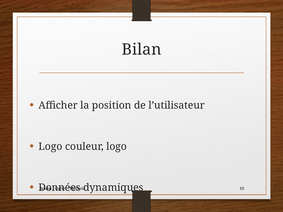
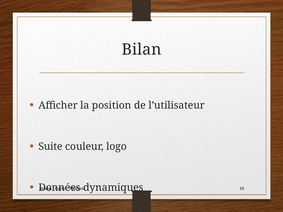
Logo at (50, 147): Logo -> Suite
